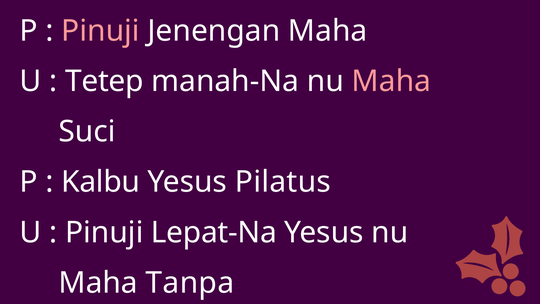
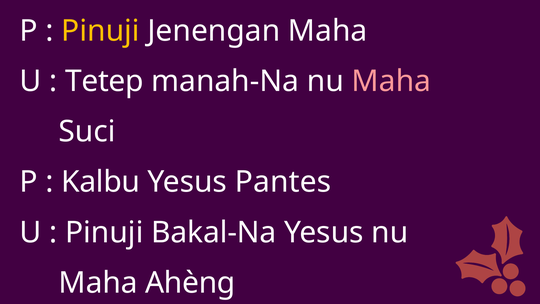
Pinuji at (100, 31) colour: pink -> yellow
Pilatus: Pilatus -> Pantes
Lepat-Na: Lepat-Na -> Bakal-Na
Tanpa: Tanpa -> Ahèng
